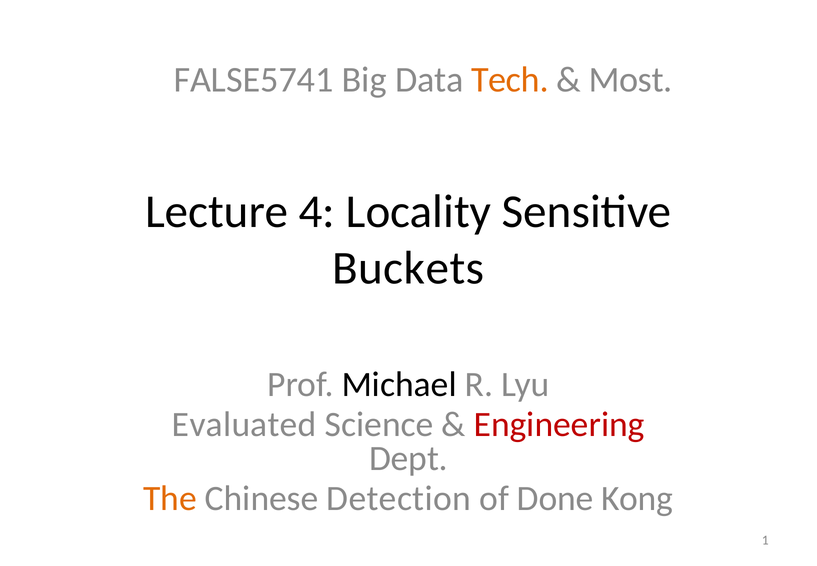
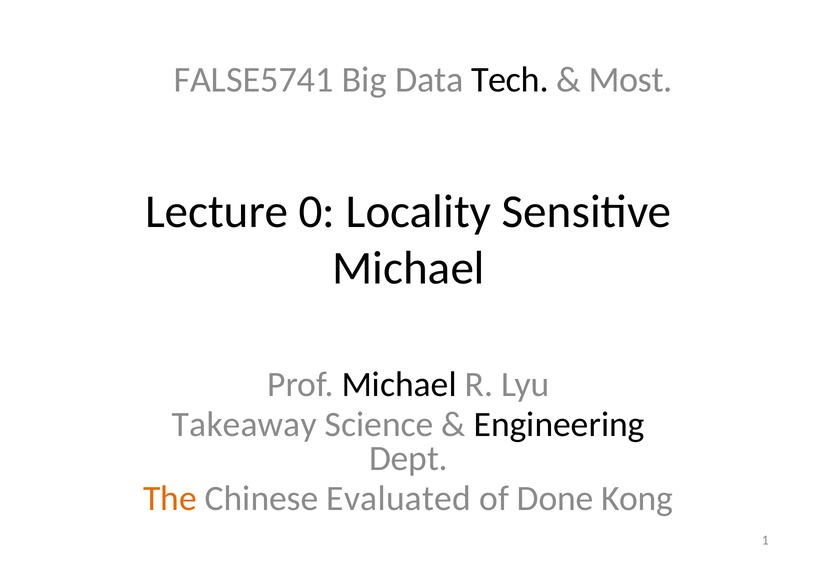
Tech colour: orange -> black
4: 4 -> 0
Buckets at (408, 268): Buckets -> Michael
Evaluated: Evaluated -> Takeaway
Engineering colour: red -> black
Detection: Detection -> Evaluated
